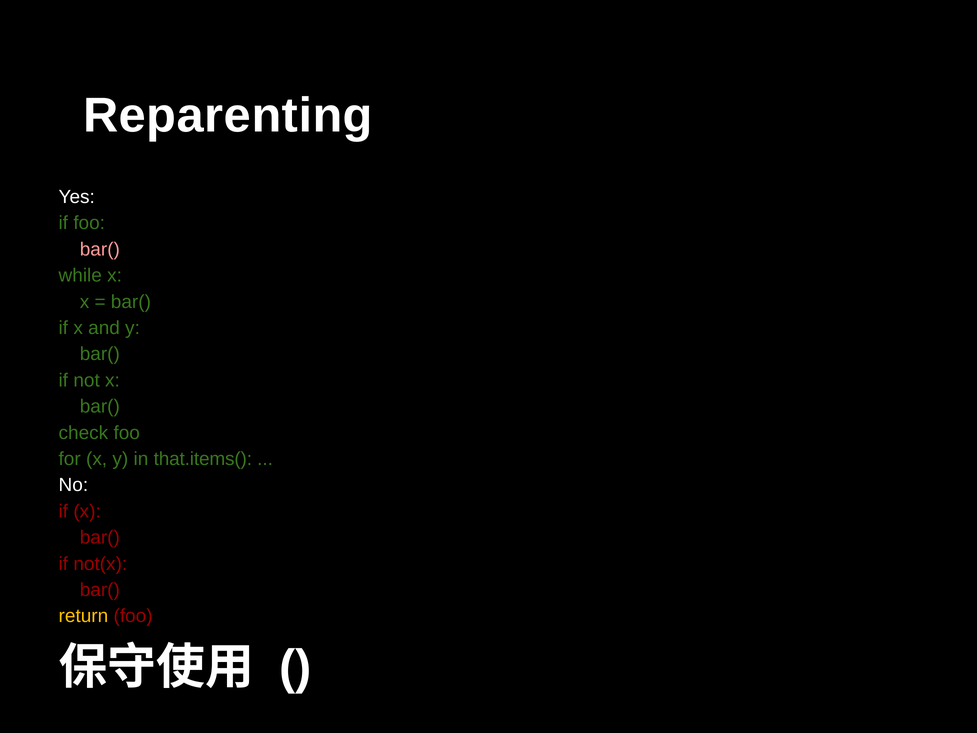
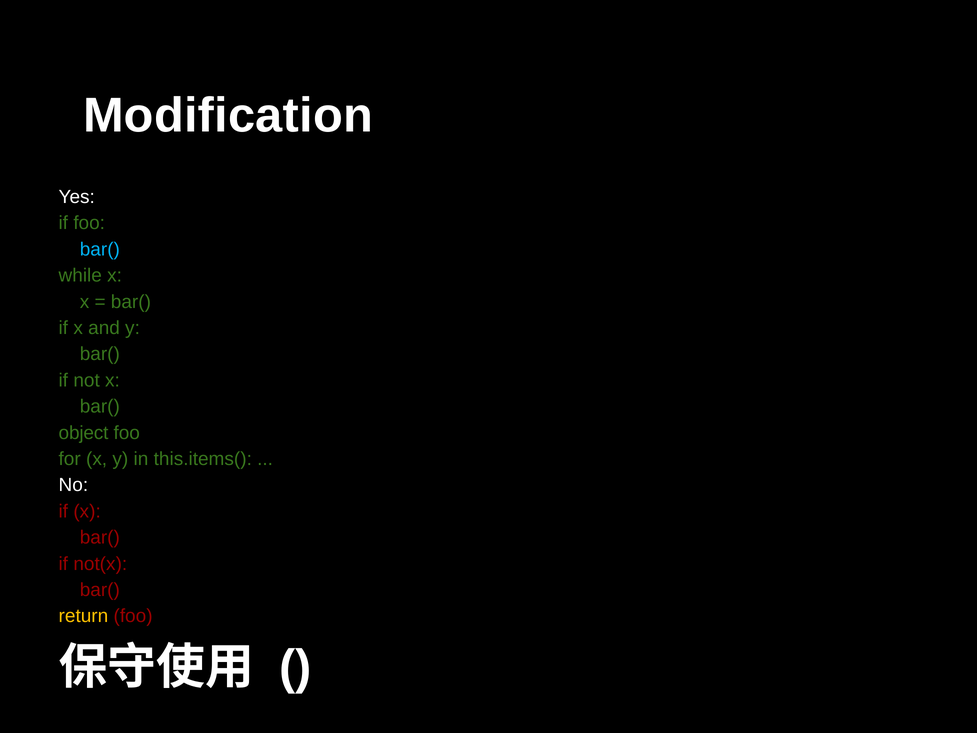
Reparenting: Reparenting -> Modification
bar( at (100, 249) colour: pink -> light blue
check: check -> object
that.items(: that.items( -> this.items(
